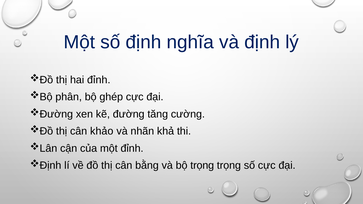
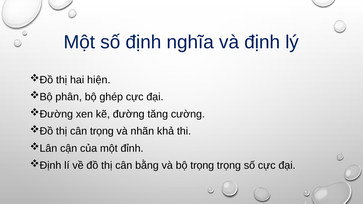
hai đỉnh: đỉnh -> hiện
cân khảo: khảo -> trọng
